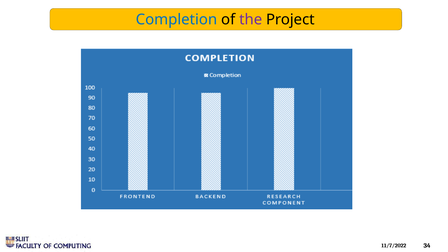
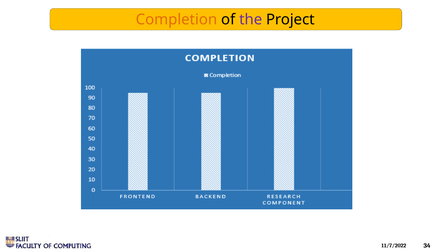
Completion colour: blue -> orange
